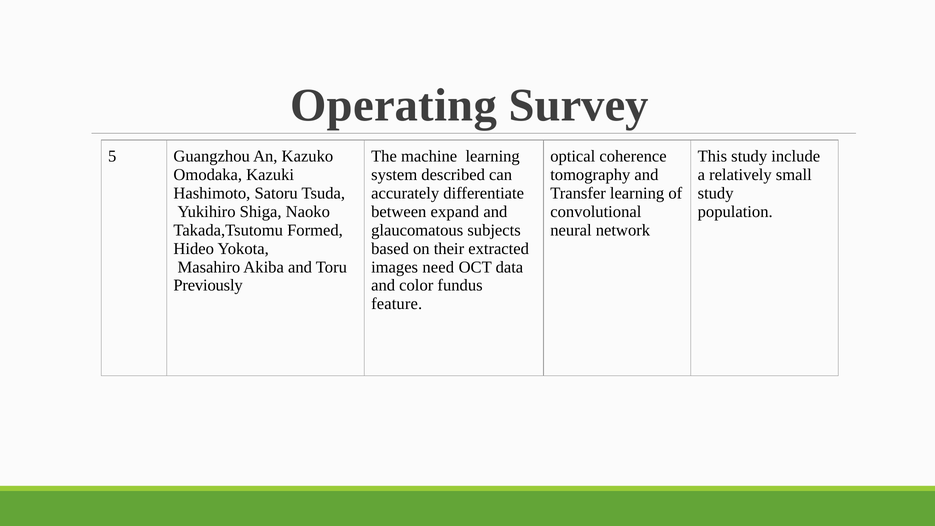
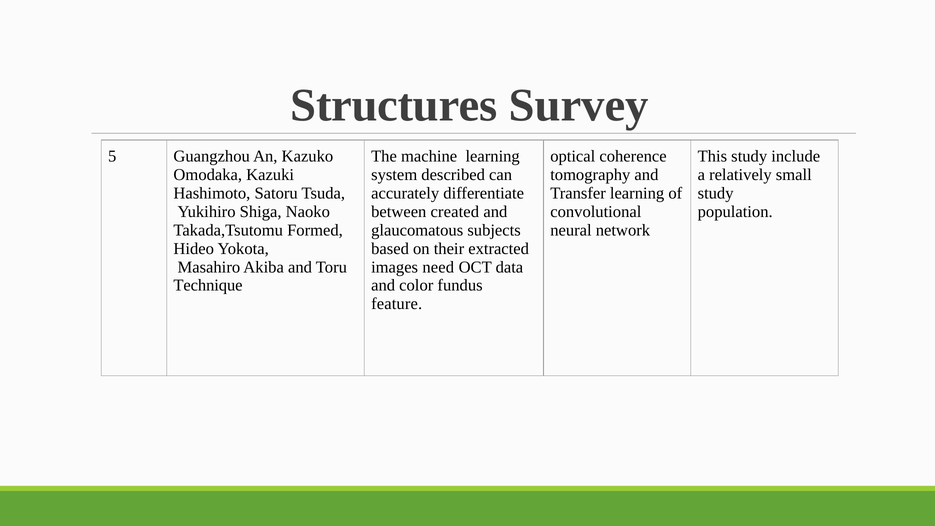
Operating: Operating -> Structures
expand: expand -> created
Previously: Previously -> Technique
